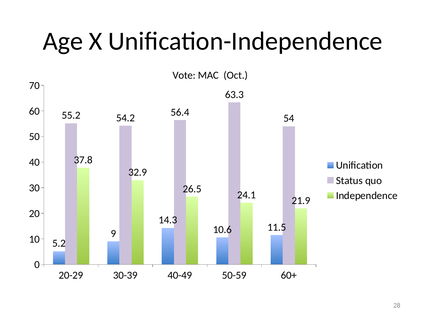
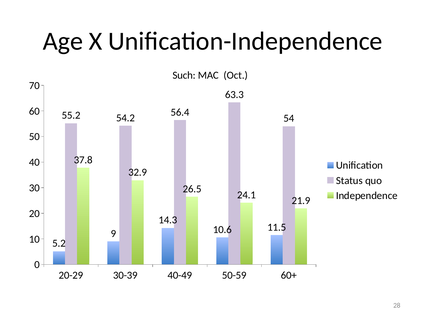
Vote: Vote -> Such
